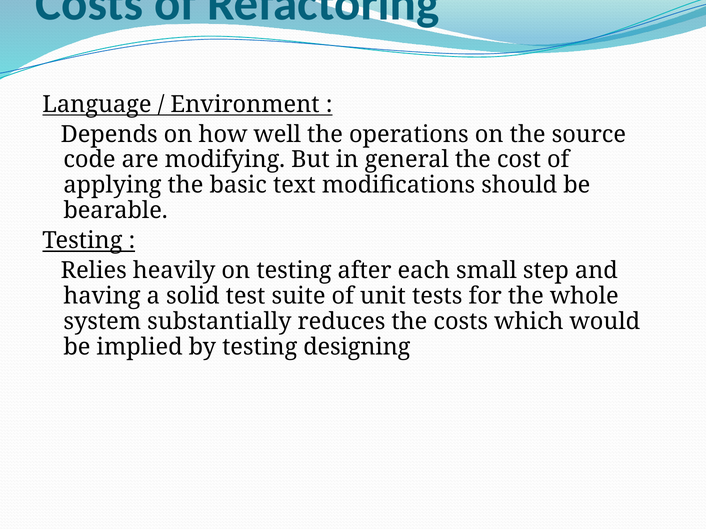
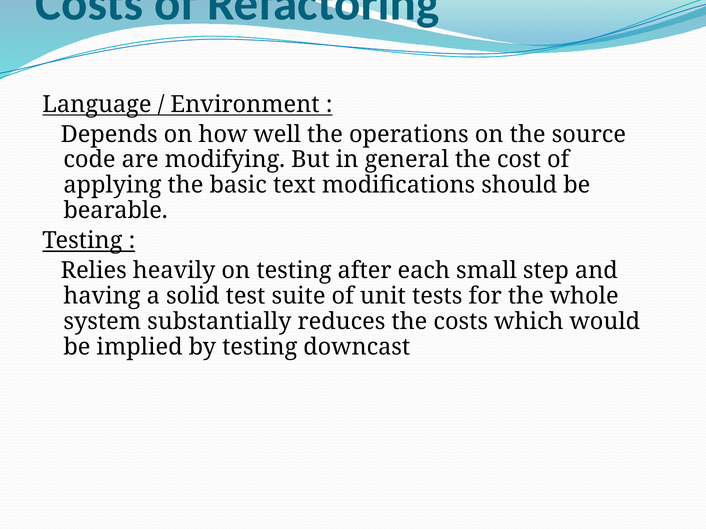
designing: designing -> downcast
